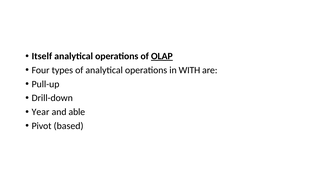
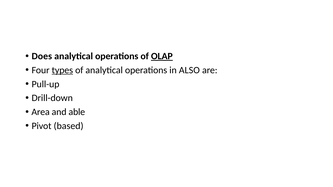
Itself: Itself -> Does
types underline: none -> present
WITH: WITH -> ALSO
Year: Year -> Area
